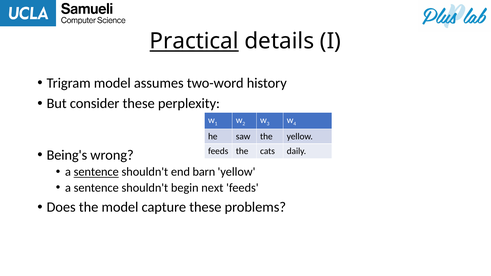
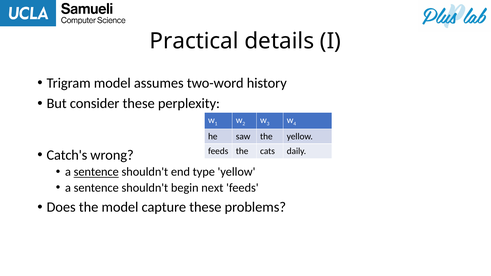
Practical underline: present -> none
Being's: Being's -> Catch's
barn: barn -> type
